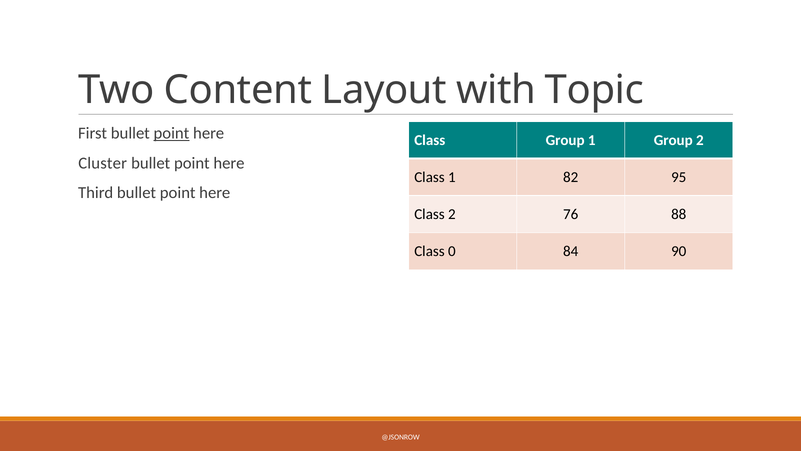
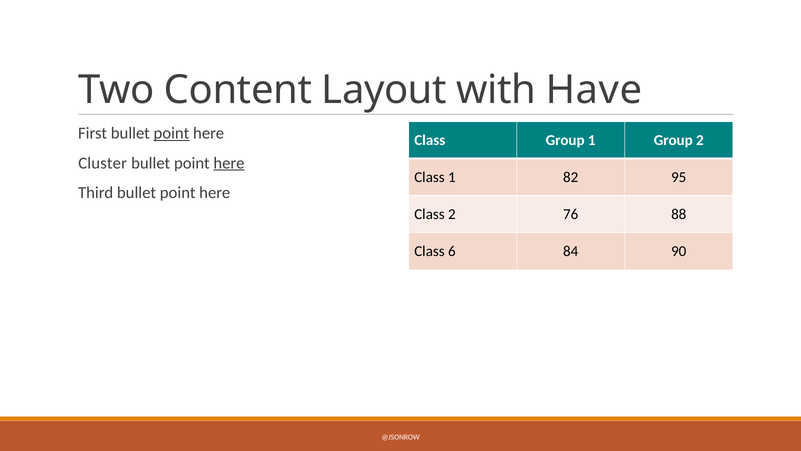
Topic: Topic -> Have
here at (229, 163) underline: none -> present
0: 0 -> 6
